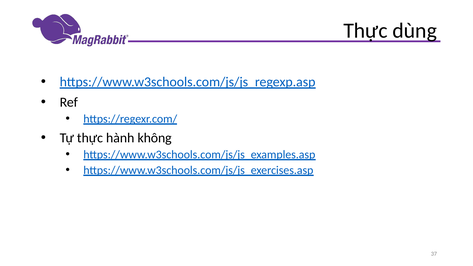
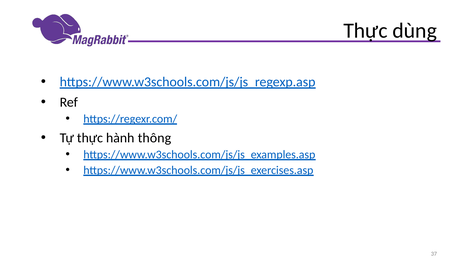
không: không -> thông
